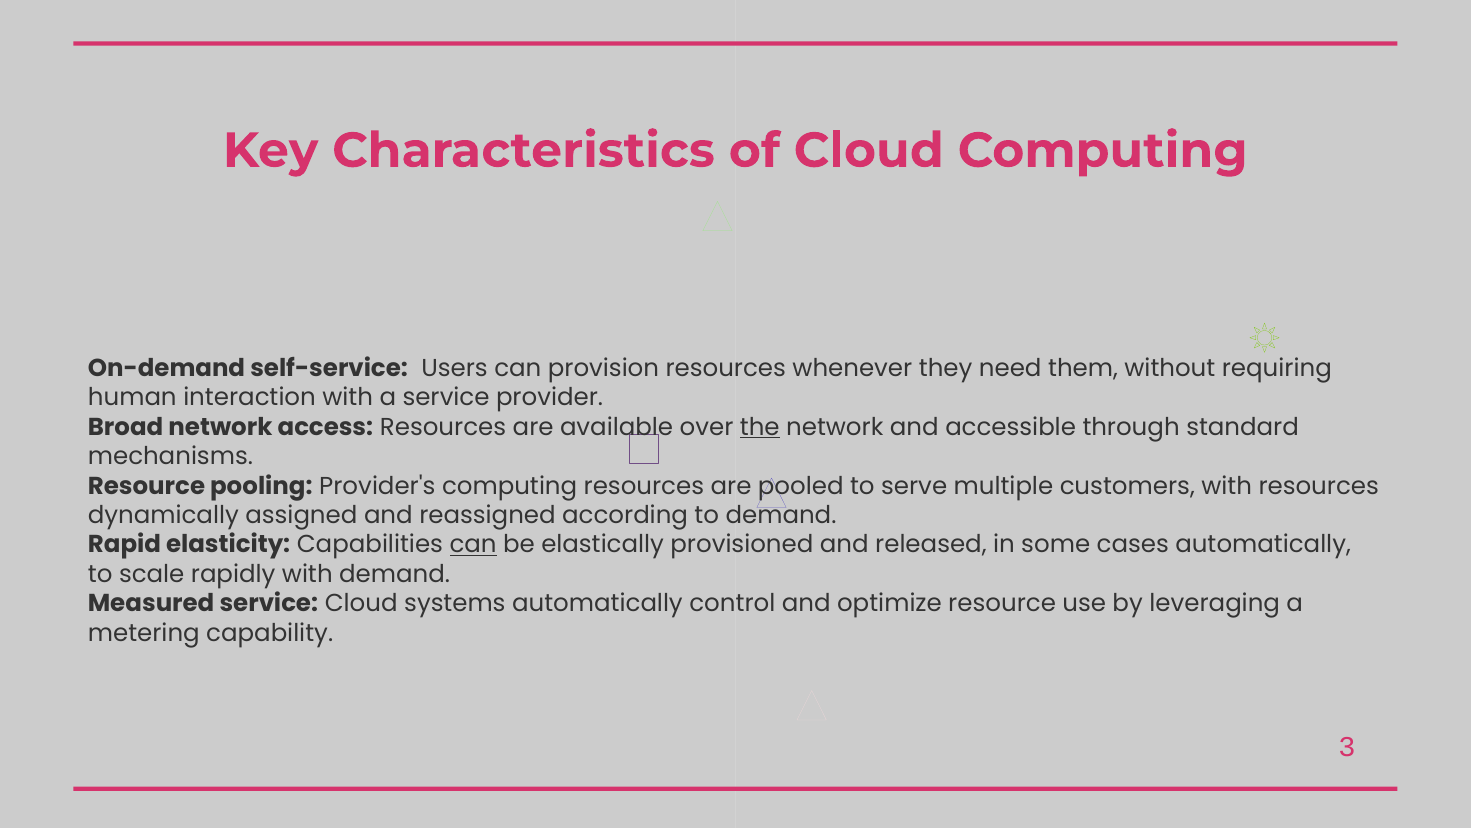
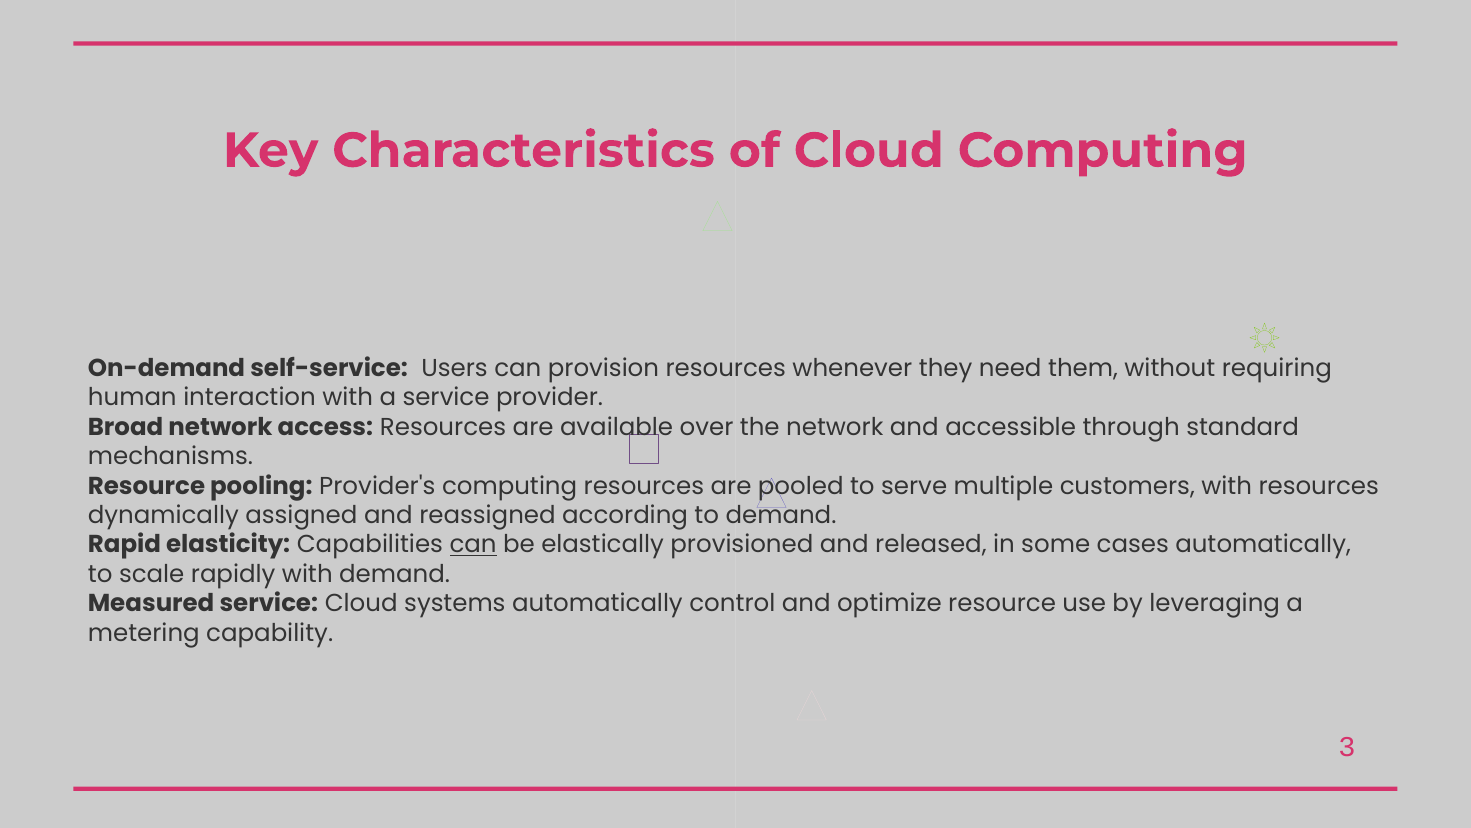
the underline: present -> none
